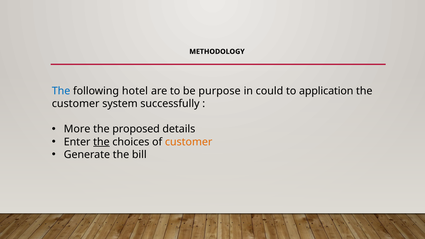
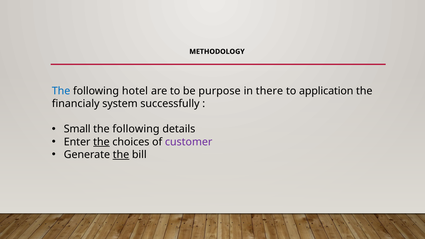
could: could -> there
customer at (76, 104): customer -> financialy
More: More -> Small
proposed at (136, 129): proposed -> following
customer at (189, 142) colour: orange -> purple
the at (121, 155) underline: none -> present
